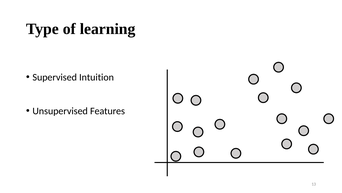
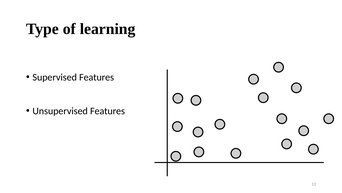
Supervised Intuition: Intuition -> Features
